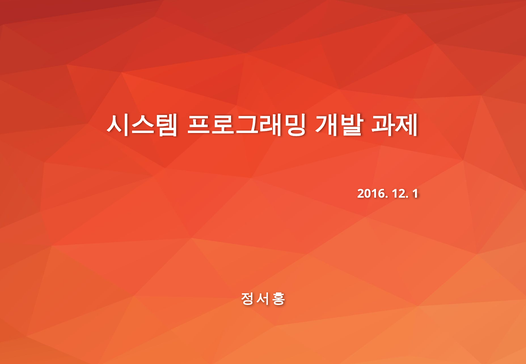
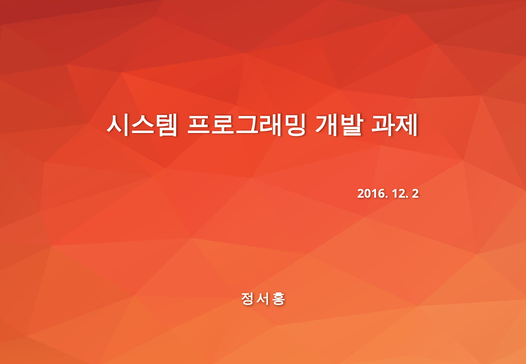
1: 1 -> 2
